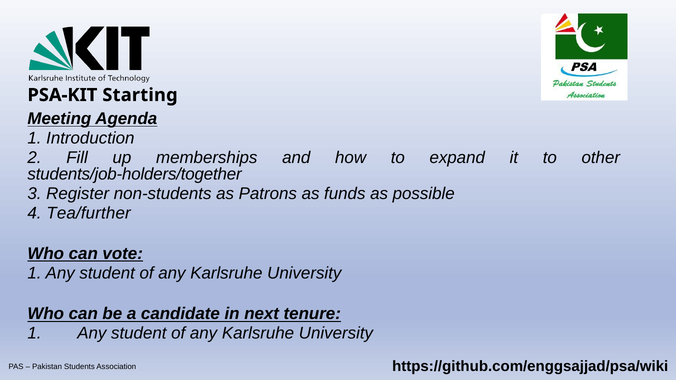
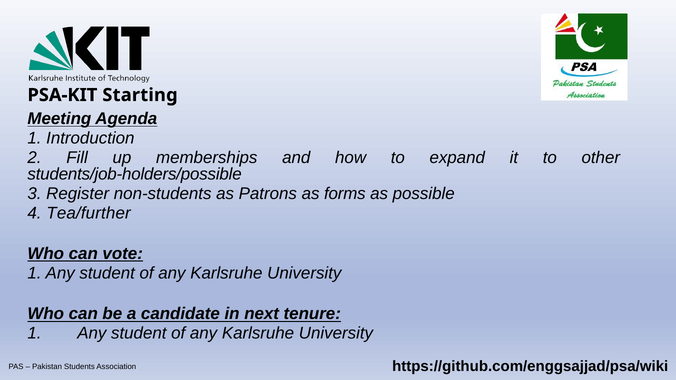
students/job-holders/together: students/job-holders/together -> students/job-holders/possible
funds: funds -> forms
